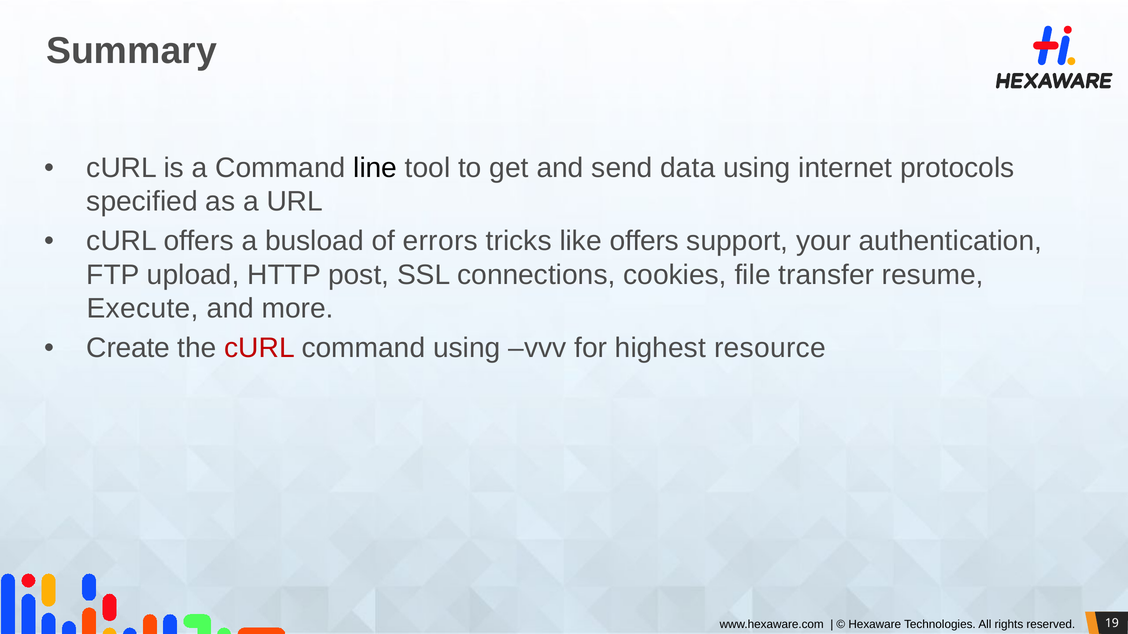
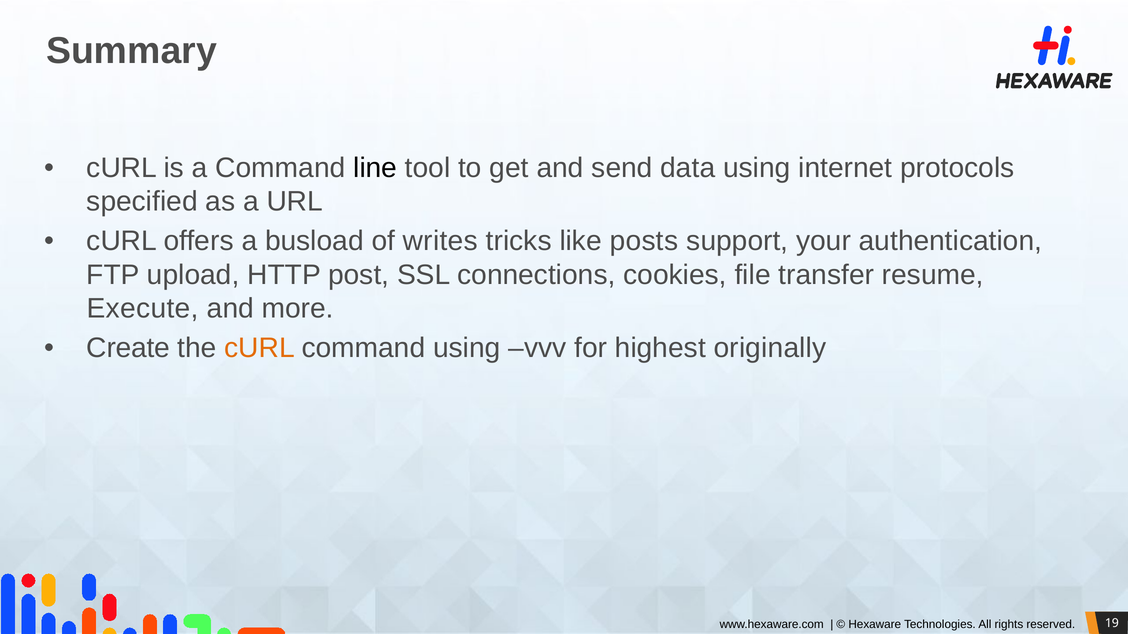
errors: errors -> writes
like offers: offers -> posts
cURL at (260, 348) colour: red -> orange
resource: resource -> originally
